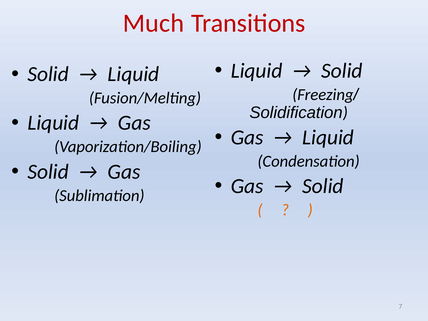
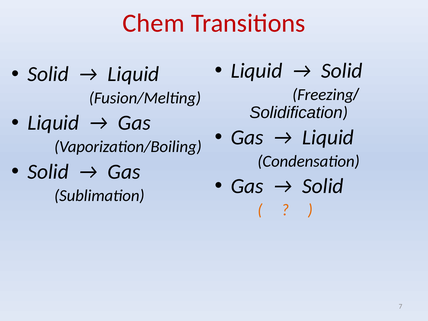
Much: Much -> Chem
